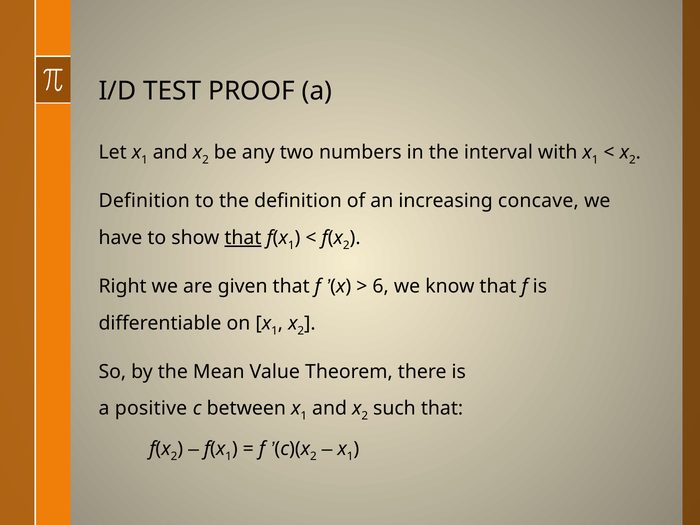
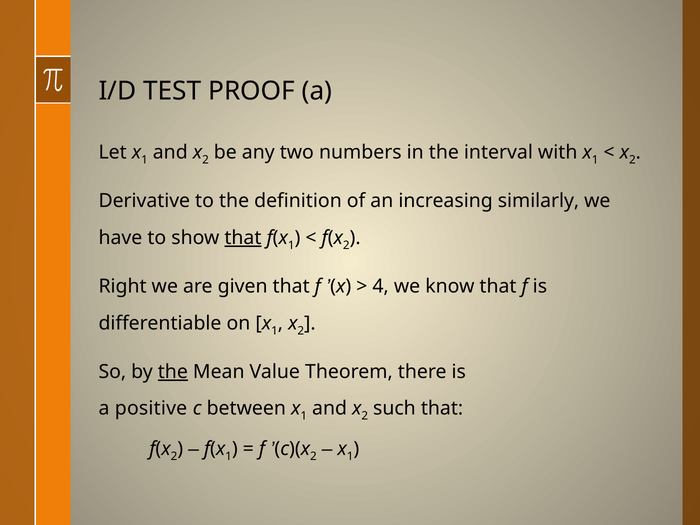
Definition at (144, 201): Definition -> Derivative
concave: concave -> similarly
6: 6 -> 4
the at (173, 372) underline: none -> present
